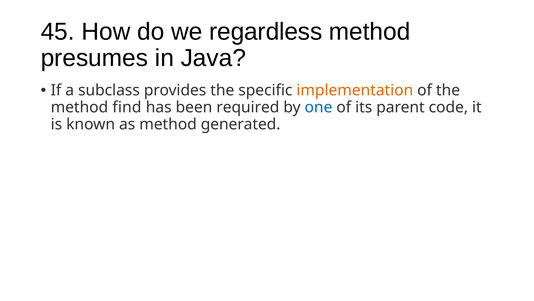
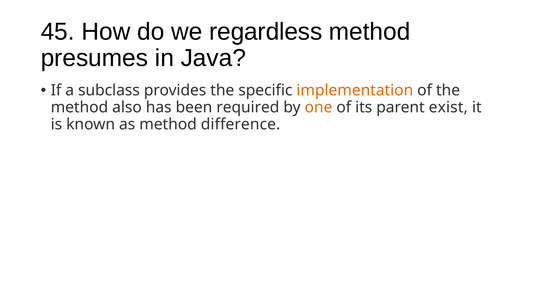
find: find -> also
one colour: blue -> orange
code: code -> exist
generated: generated -> difference
